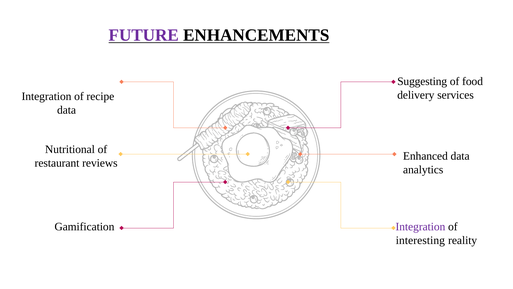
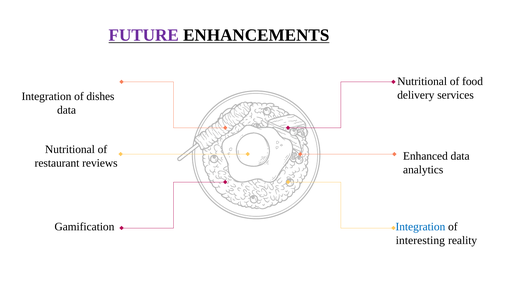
Suggesting at (422, 81): Suggesting -> Nutritional
recipe: recipe -> dishes
Integration at (420, 227) colour: purple -> blue
